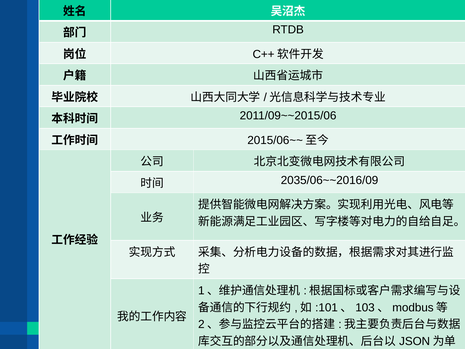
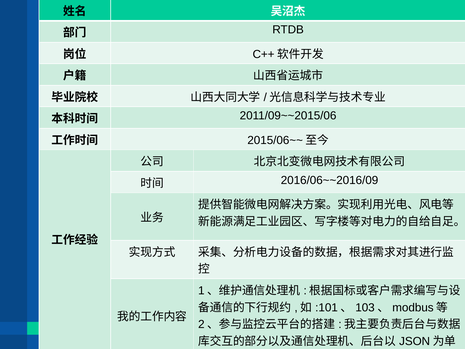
2035/06~~2016/09: 2035/06~~2016/09 -> 2016/06~~2016/09
